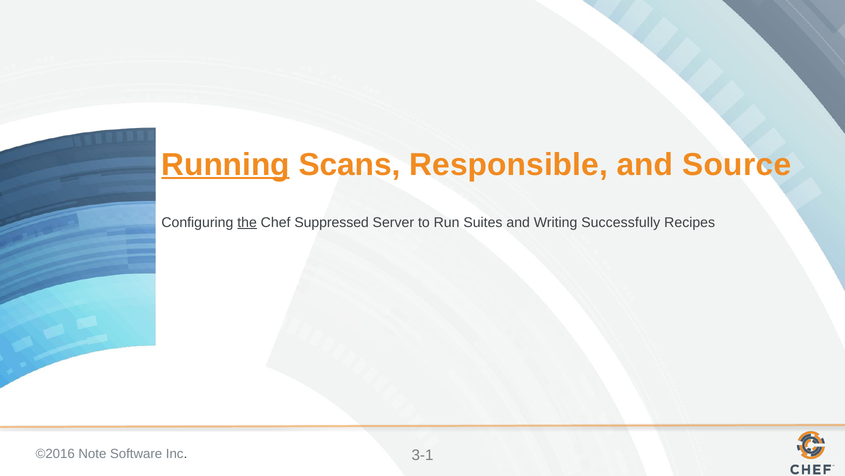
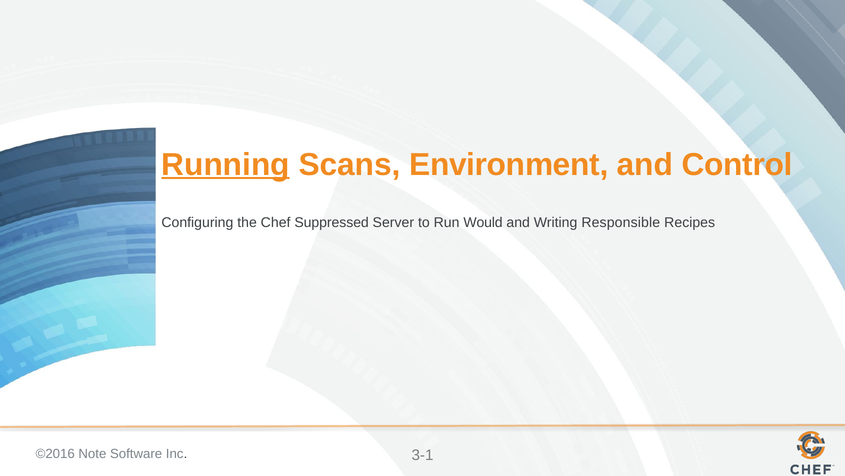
Responsible: Responsible -> Environment
Source: Source -> Control
the underline: present -> none
Suites: Suites -> Would
Successfully: Successfully -> Responsible
